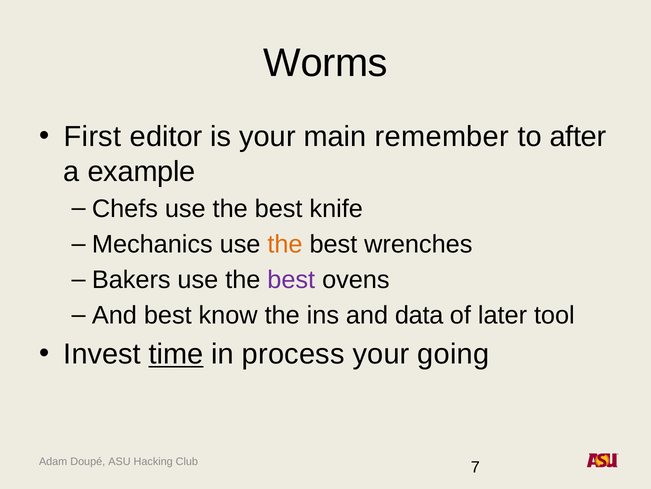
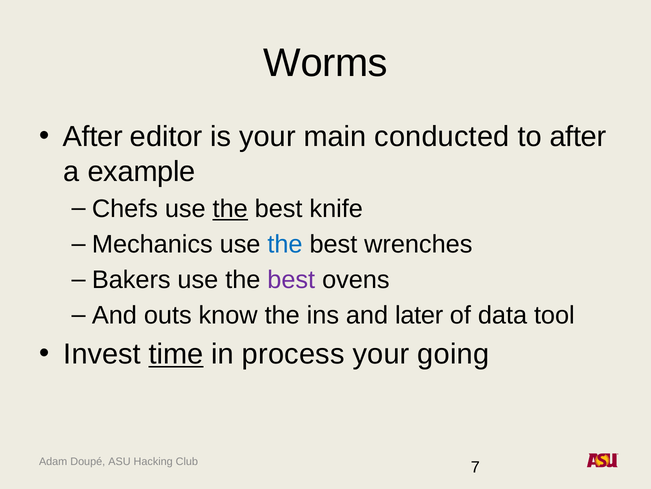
First at (93, 137): First -> After
remember: remember -> conducted
the at (230, 209) underline: none -> present
the at (285, 244) colour: orange -> blue
And best: best -> outs
data: data -> later
later: later -> data
